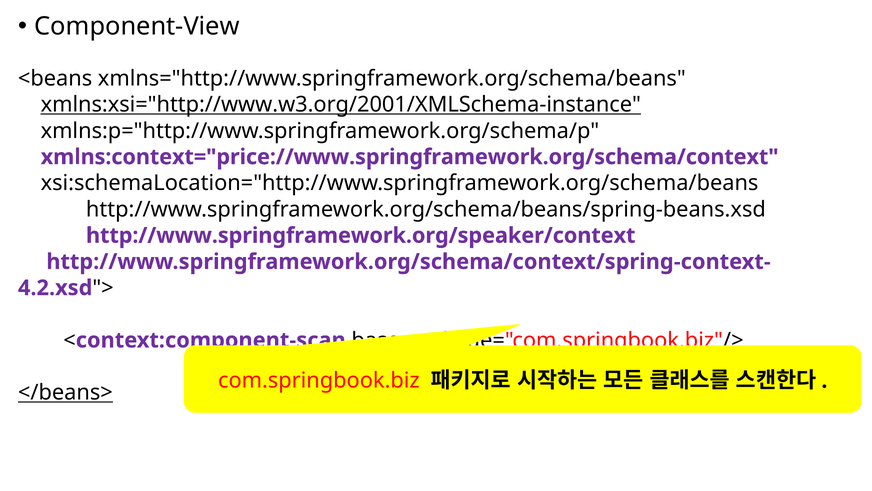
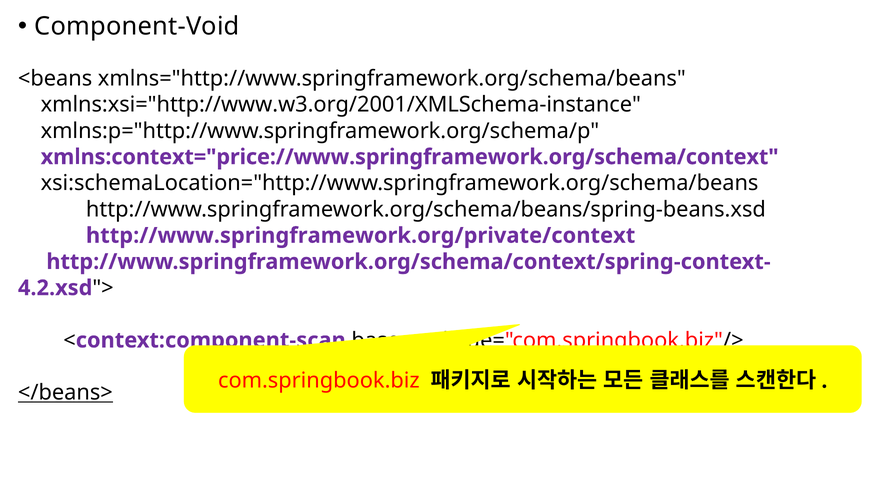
Component-View: Component-View -> Component-Void
xmlns:xsi="http://www.w3.org/2001/XMLSchema-instance underline: present -> none
http://www.springframework.org/speaker/context: http://www.springframework.org/speaker/context -> http://www.springframework.org/private/context
